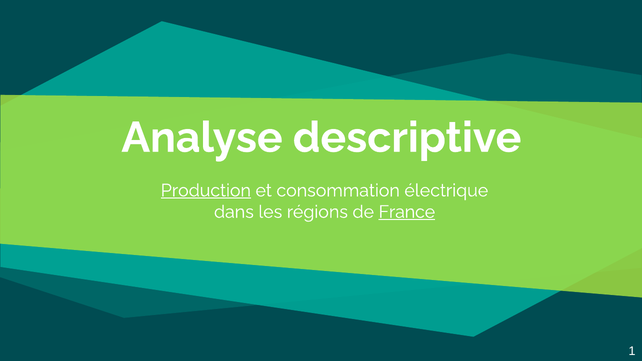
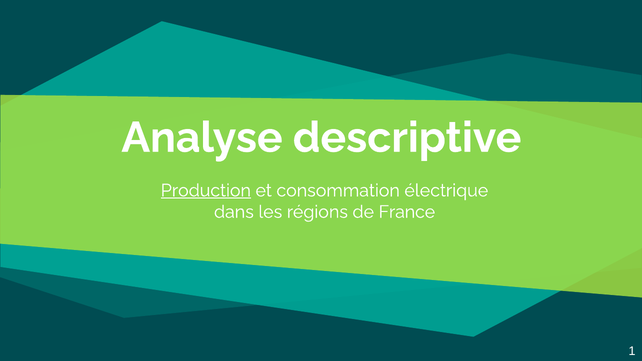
France underline: present -> none
